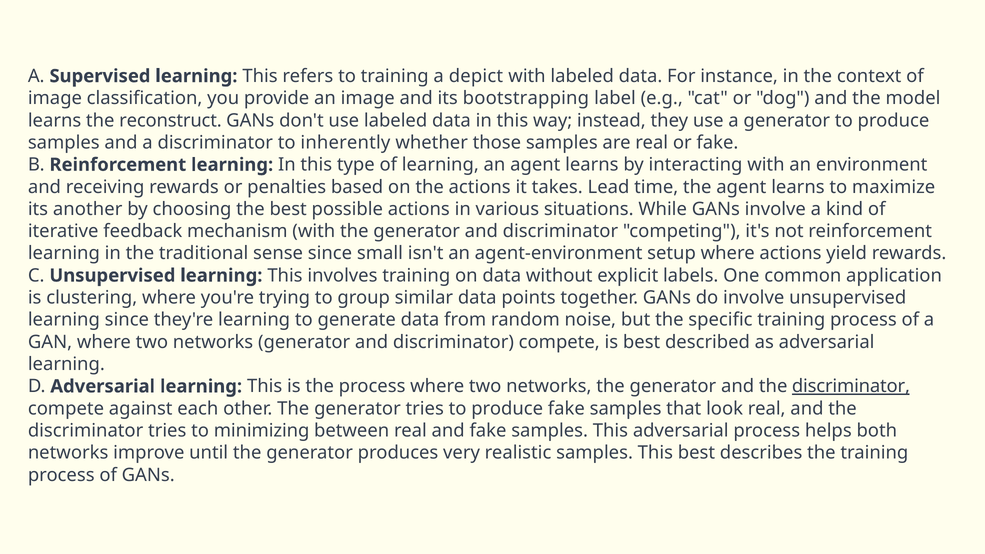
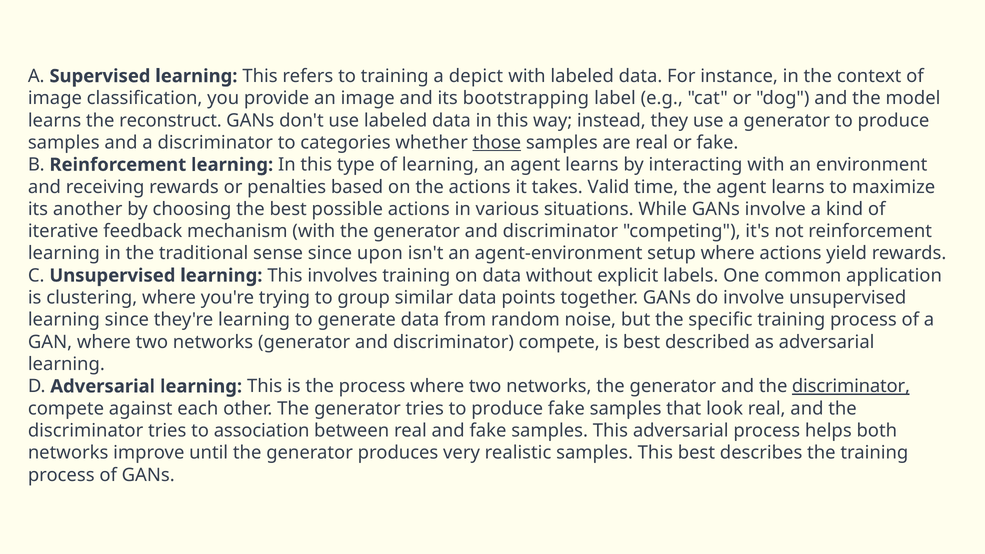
inherently: inherently -> categories
those underline: none -> present
Lead: Lead -> Valid
small: small -> upon
minimizing: minimizing -> association
